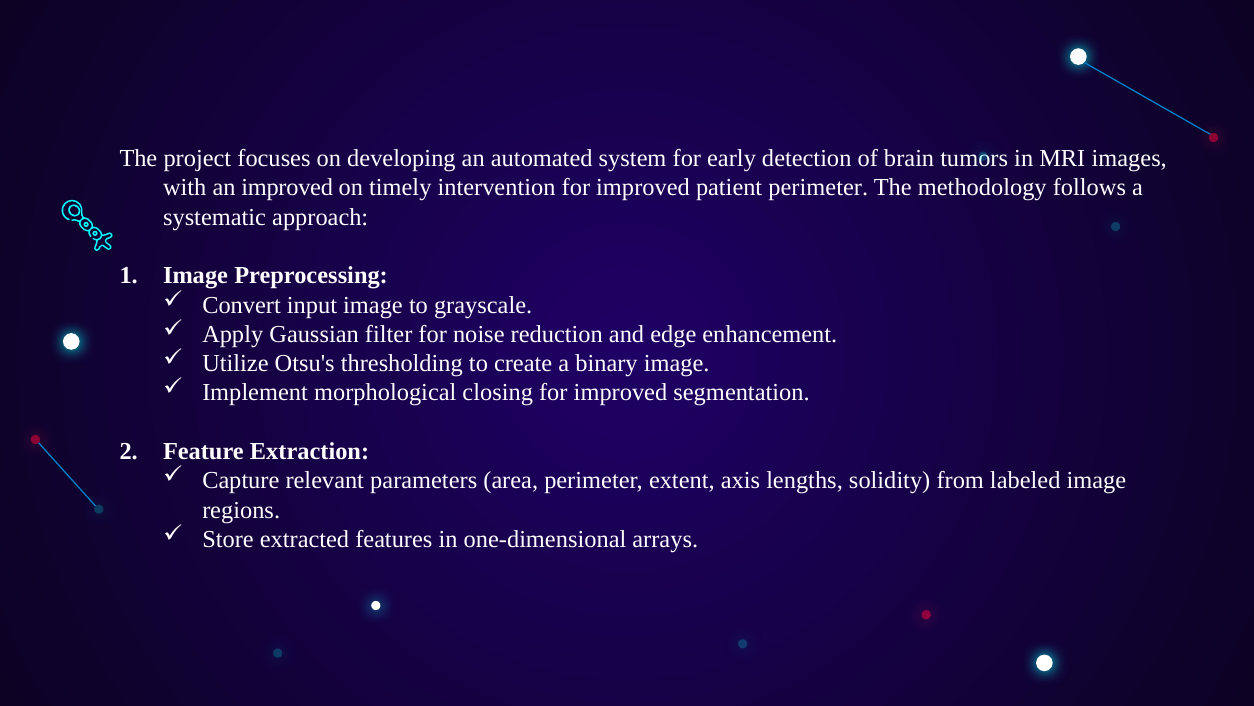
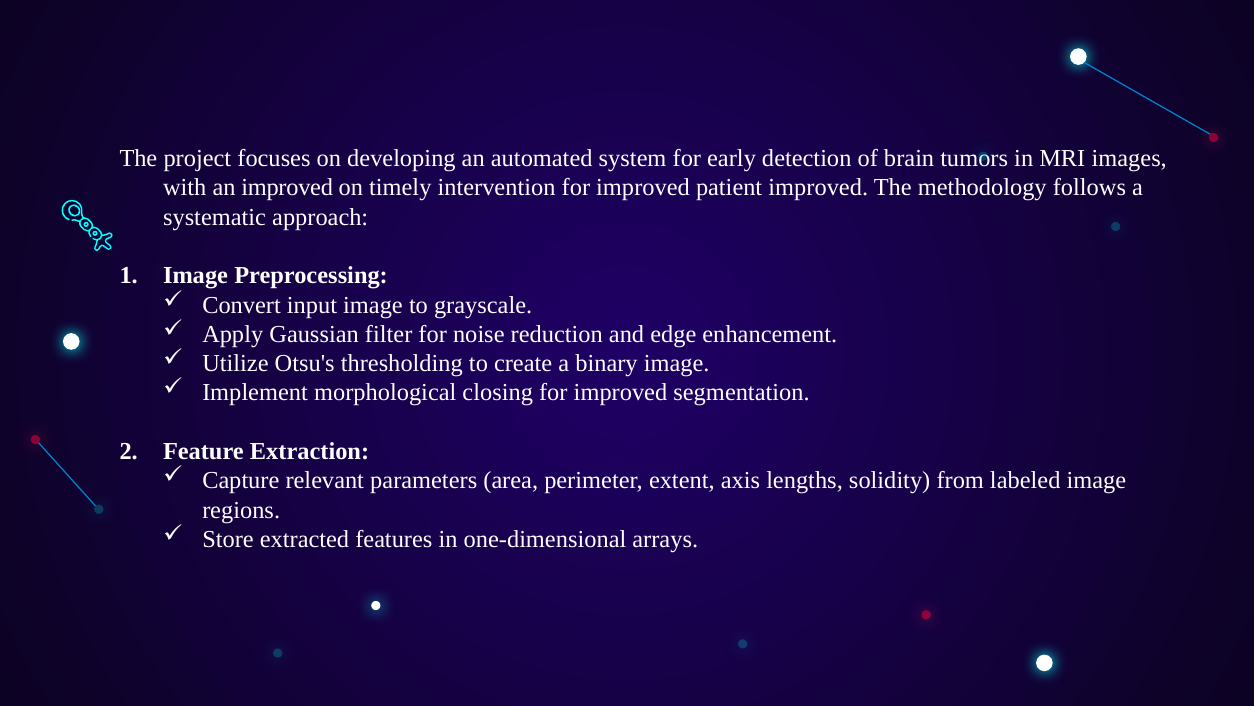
patient perimeter: perimeter -> improved
